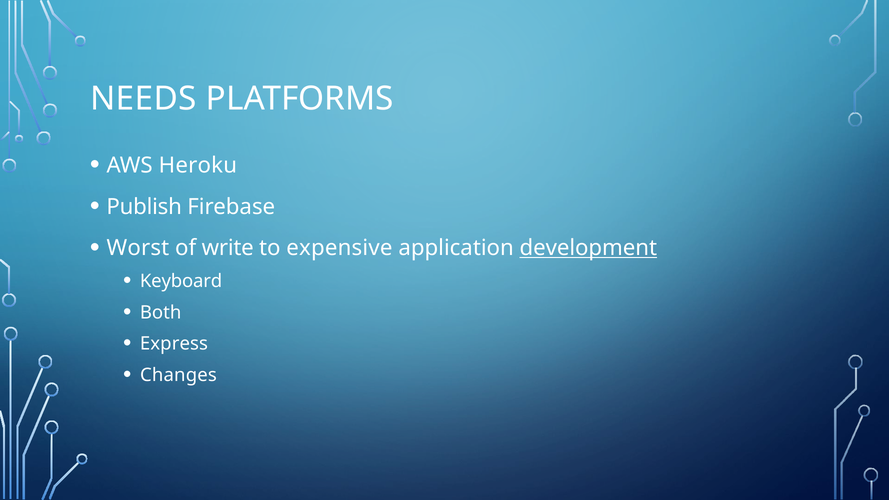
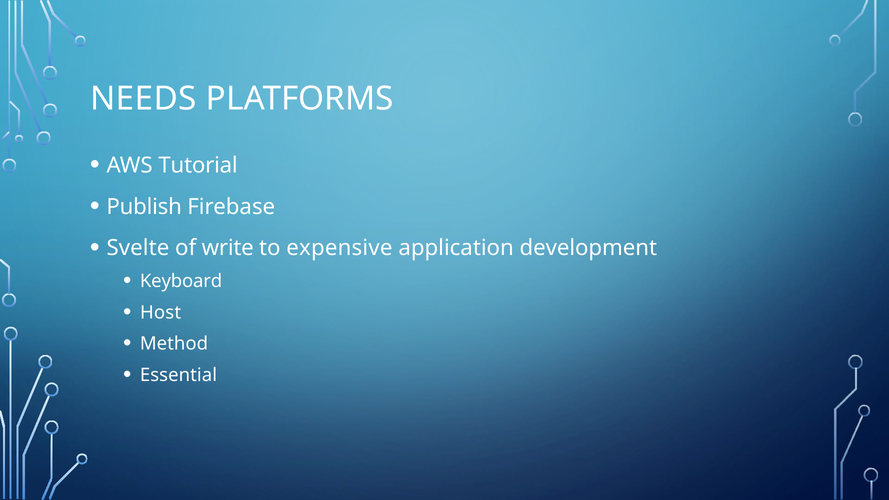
Heroku: Heroku -> Tutorial
Worst: Worst -> Svelte
development underline: present -> none
Both: Both -> Host
Express: Express -> Method
Changes: Changes -> Essential
